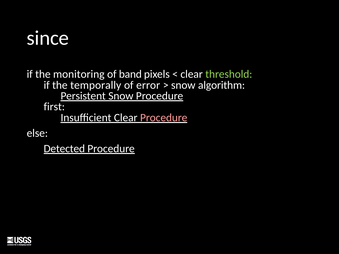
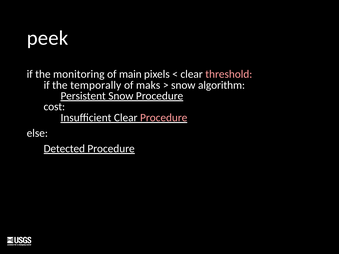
since: since -> peek
band: band -> main
threshold colour: light green -> pink
error: error -> maks
first: first -> cost
